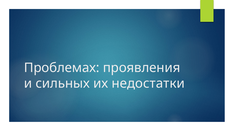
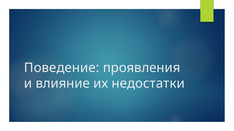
Проблемах: Проблемах -> Поведение
сильных: сильных -> влияние
